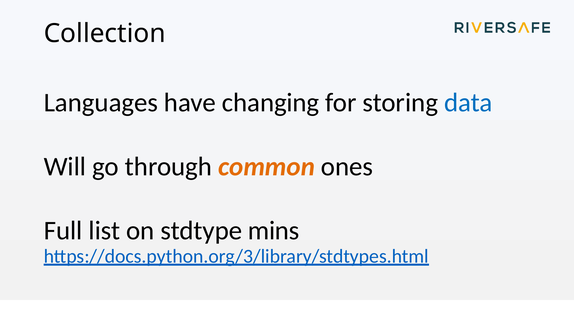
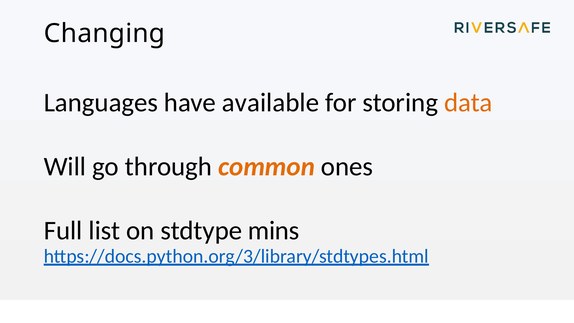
Collection: Collection -> Changing
changing: changing -> available
data colour: blue -> orange
